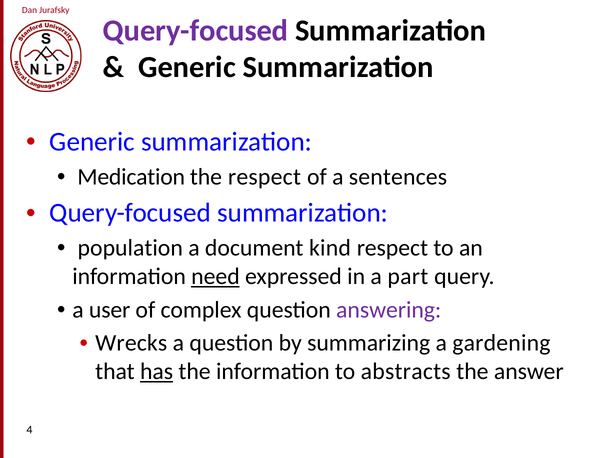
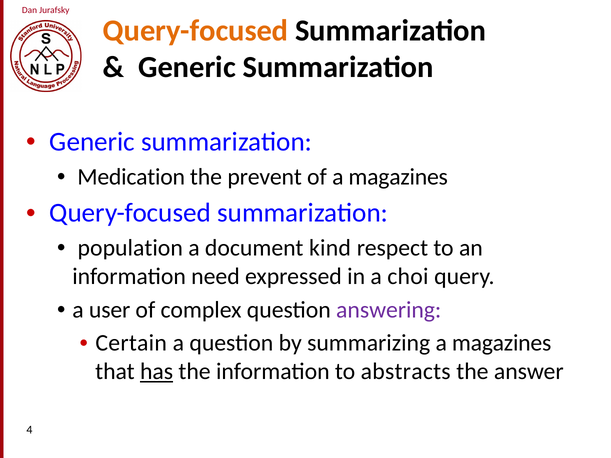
Query-focused at (196, 31) colour: purple -> orange
the respect: respect -> prevent
of a sentences: sentences -> magazines
need underline: present -> none
part: part -> choi
Wrecks: Wrecks -> Certain
summarizing a gardening: gardening -> magazines
